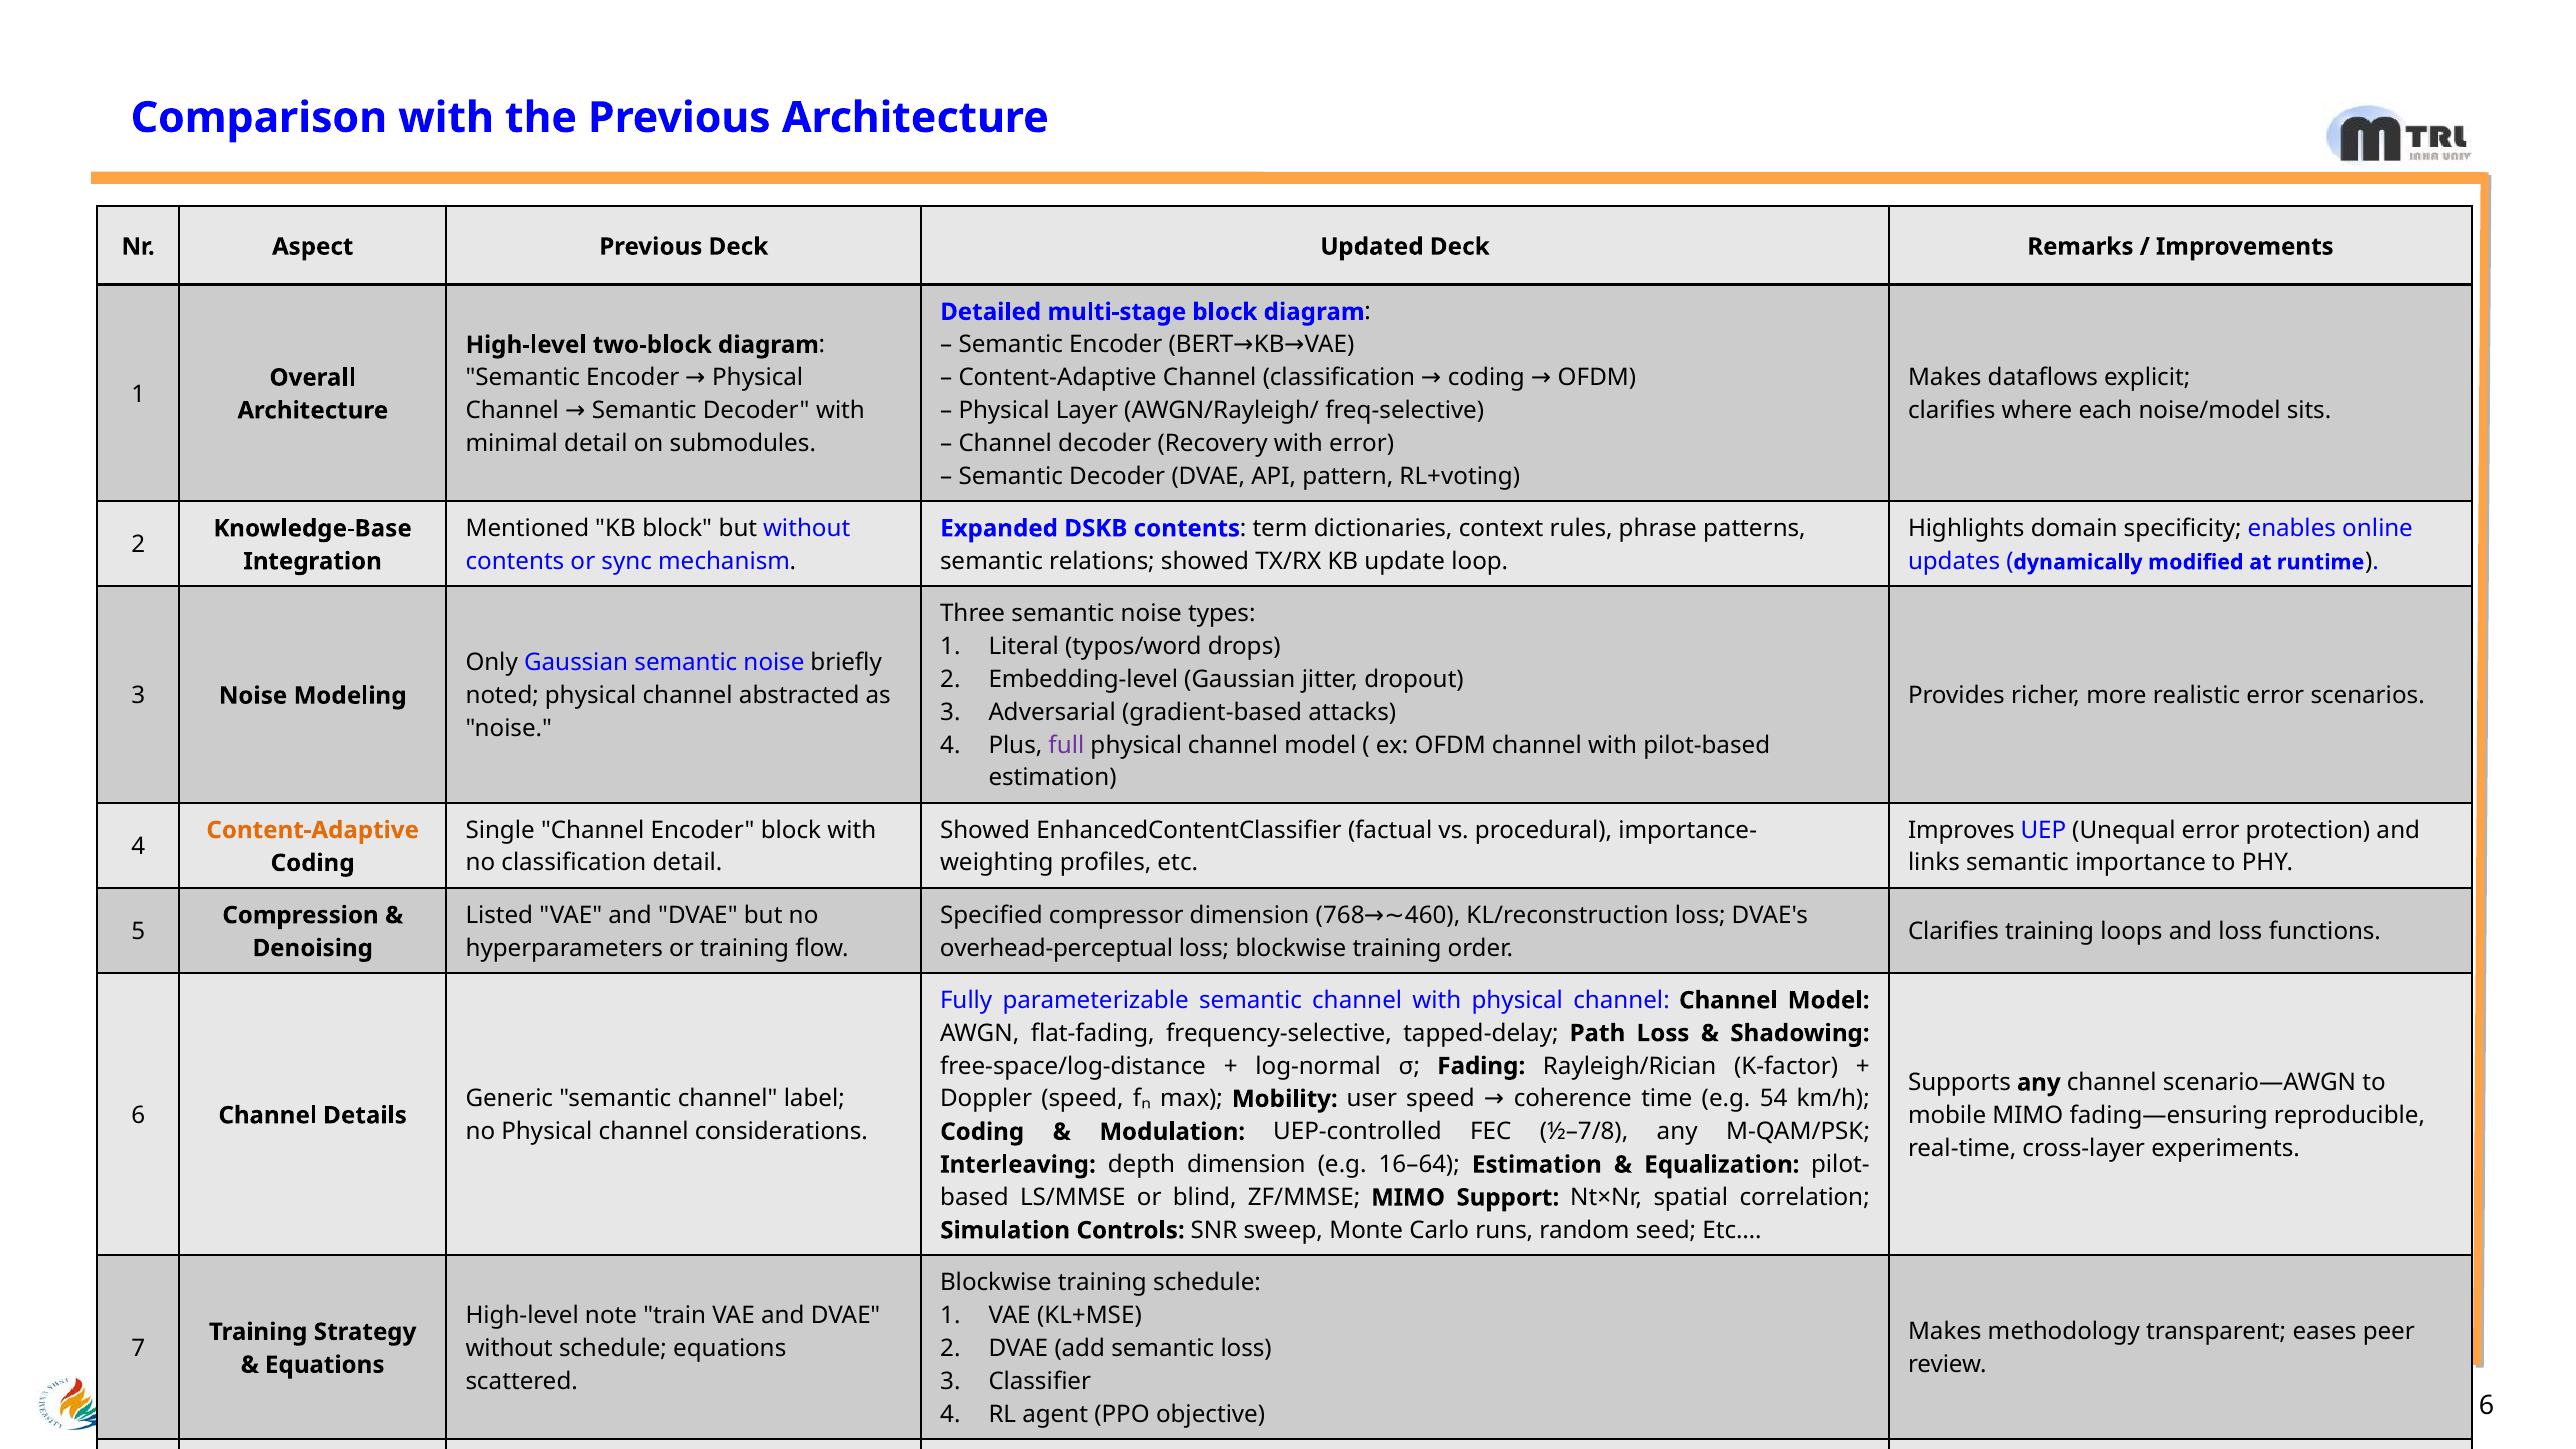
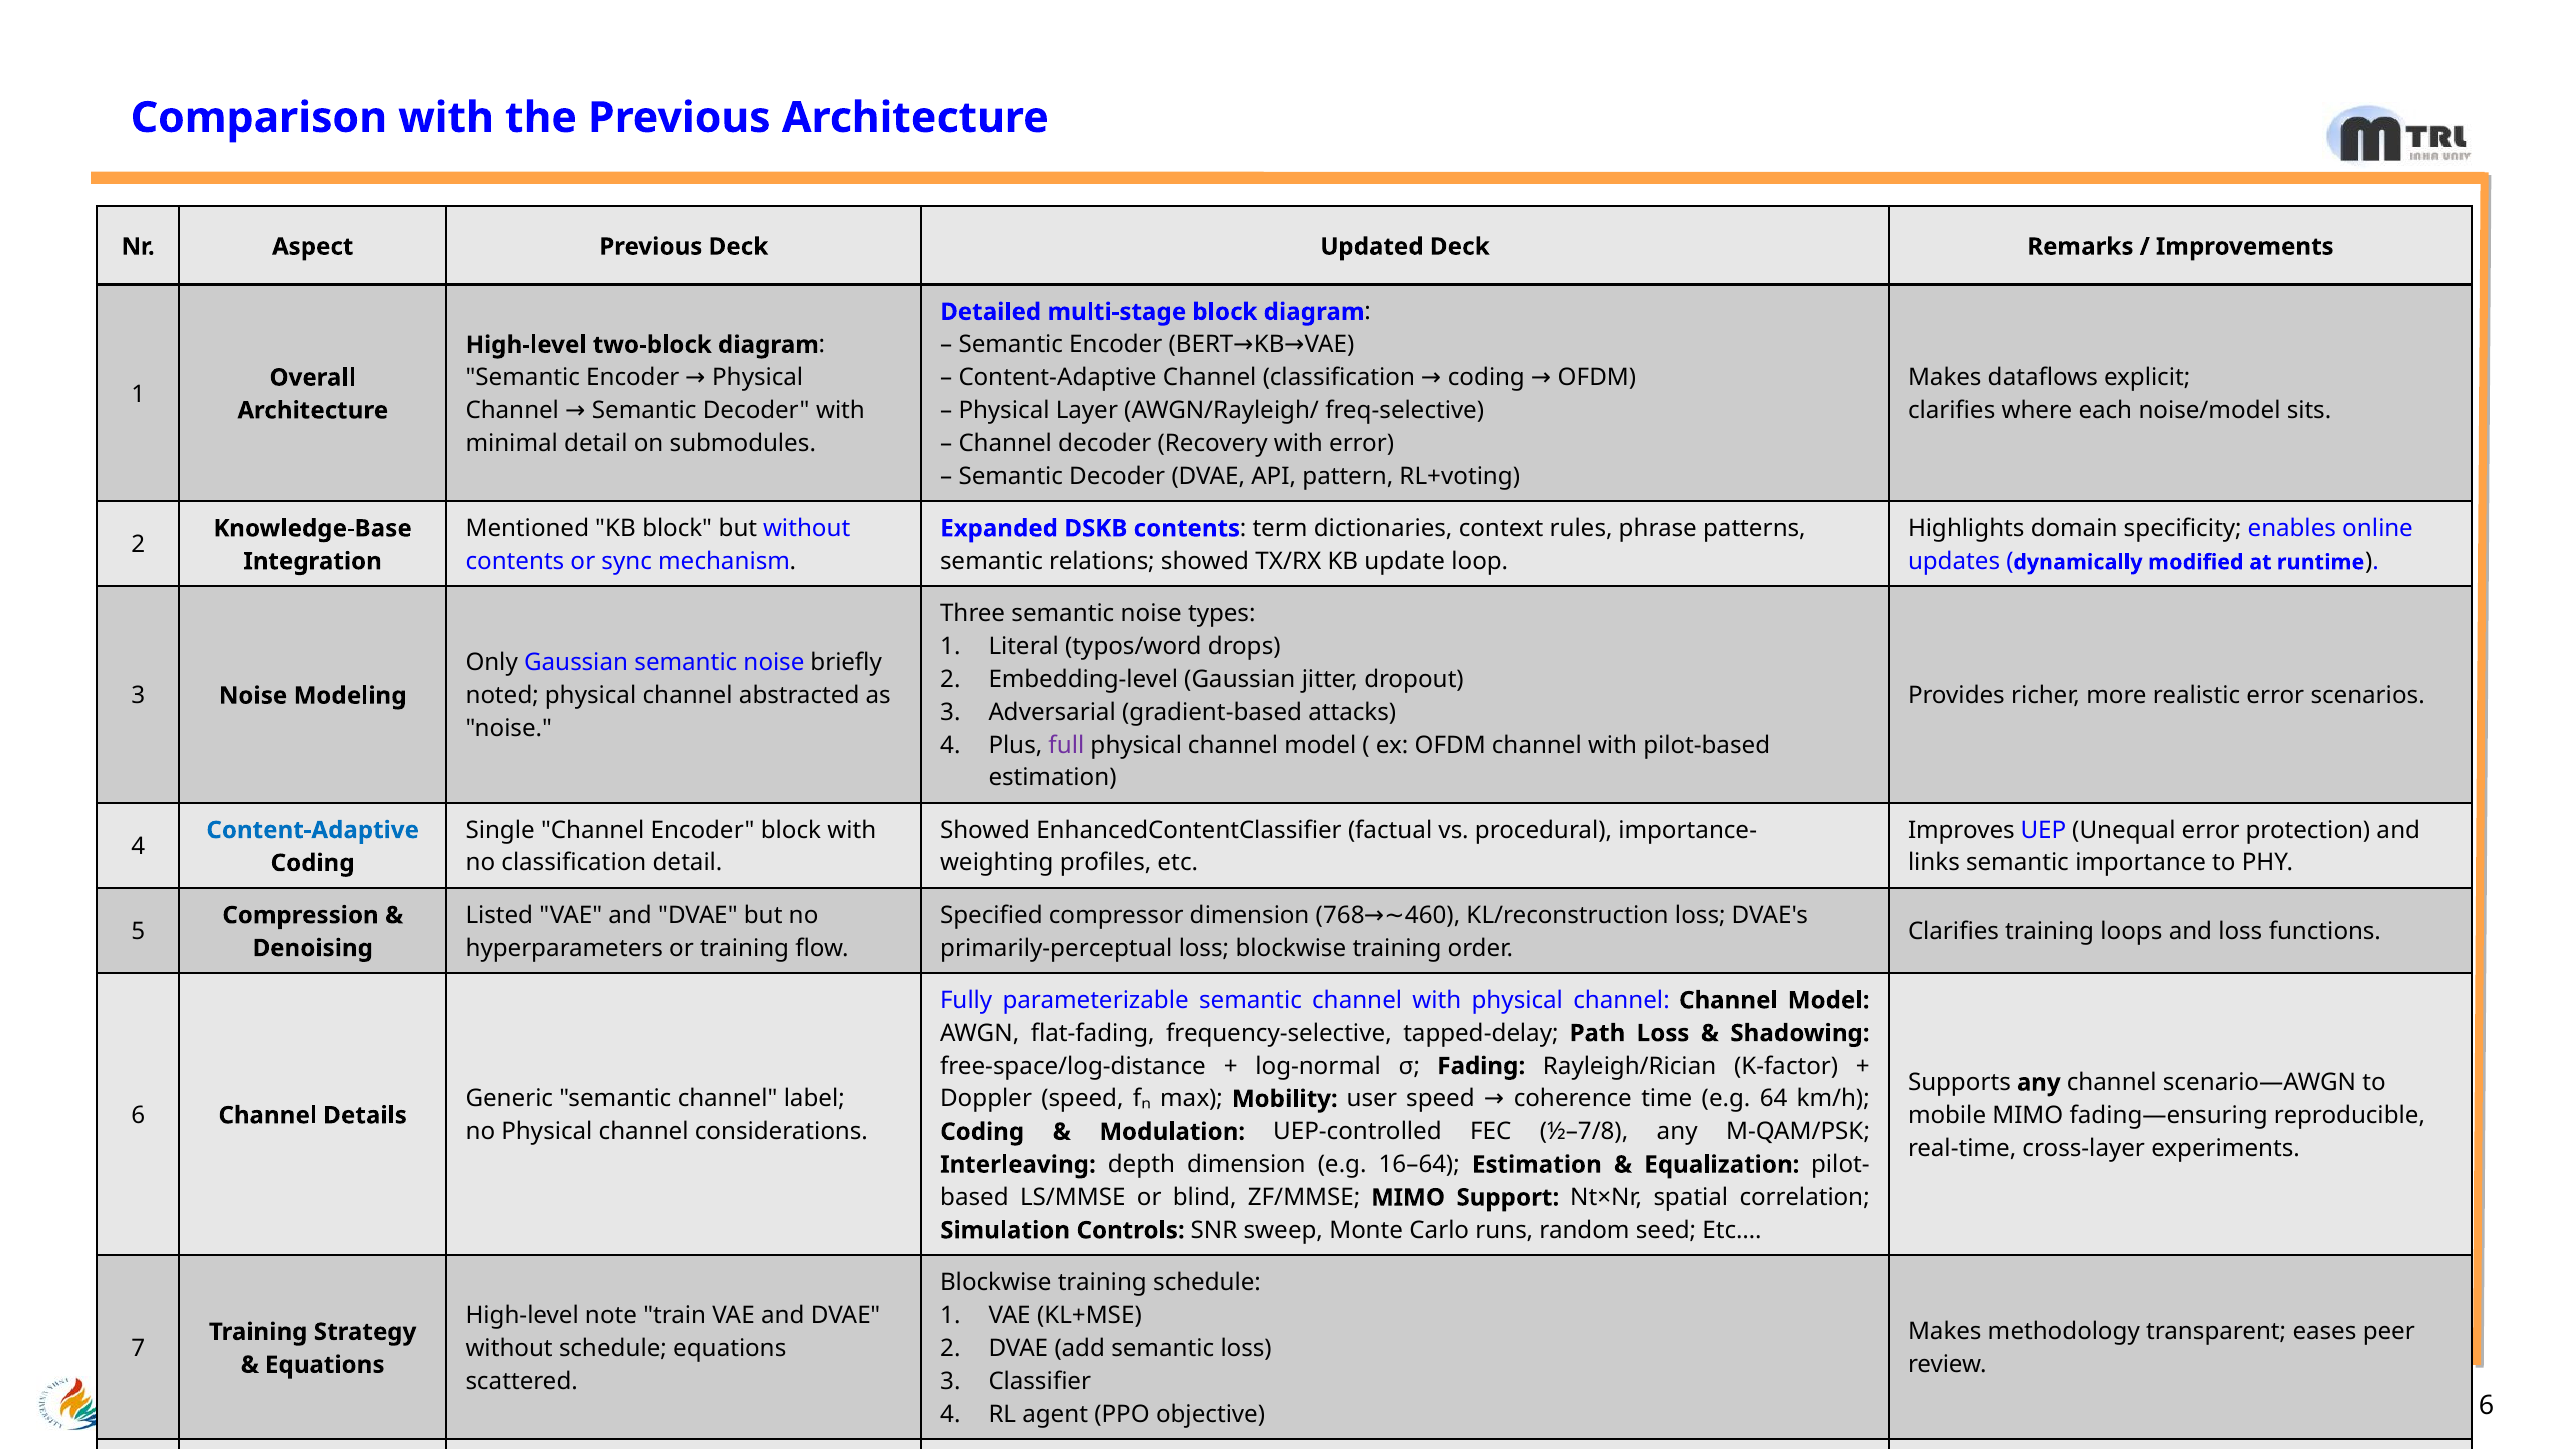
Content-Adaptive at (313, 830) colour: orange -> blue
overhead-perceptual: overhead-perceptual -> primarily-perceptual
54: 54 -> 64
